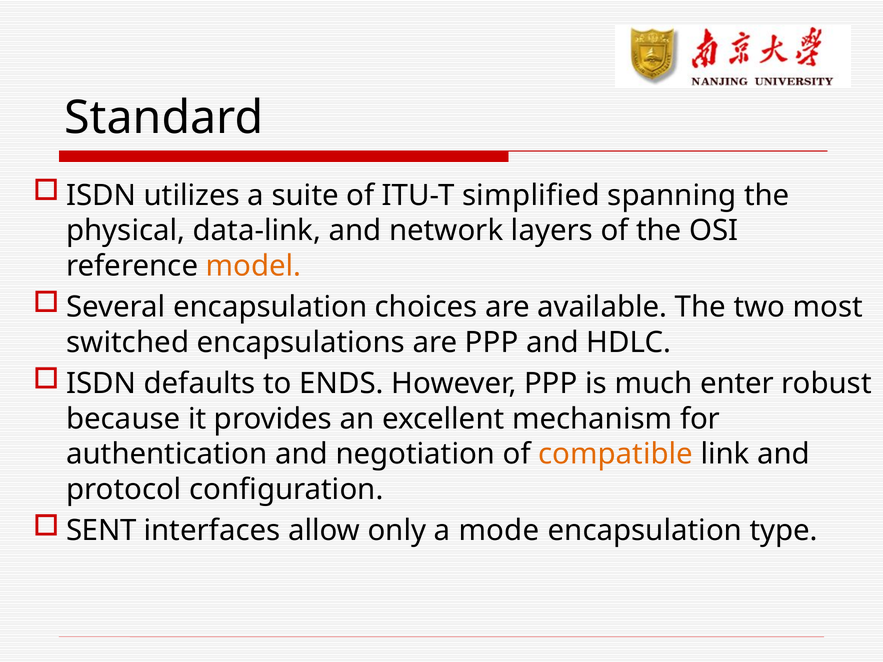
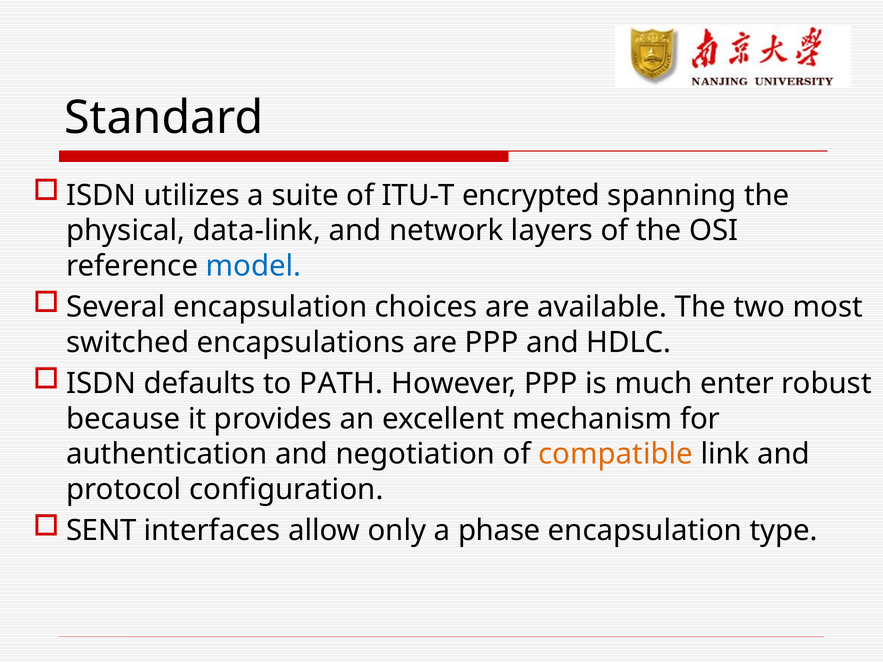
simplified: simplified -> encrypted
model colour: orange -> blue
ENDS: ENDS -> PATH
mode: mode -> phase
